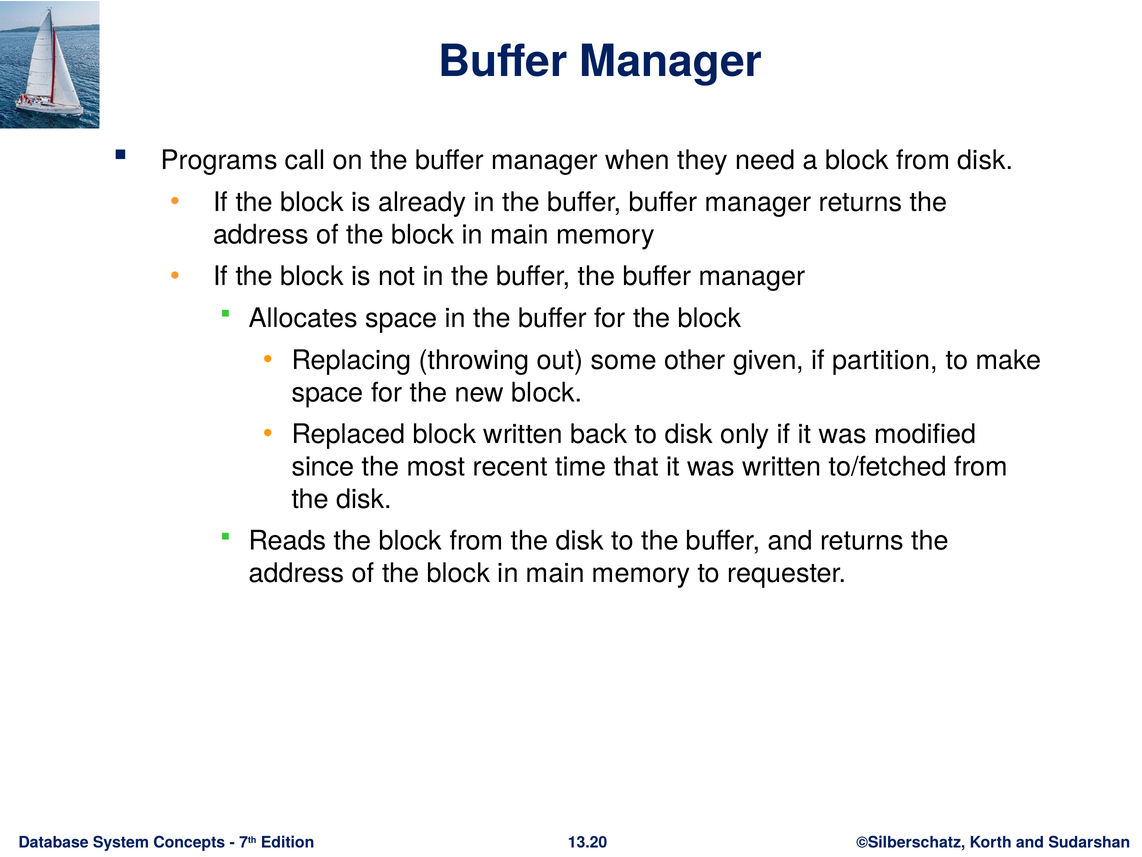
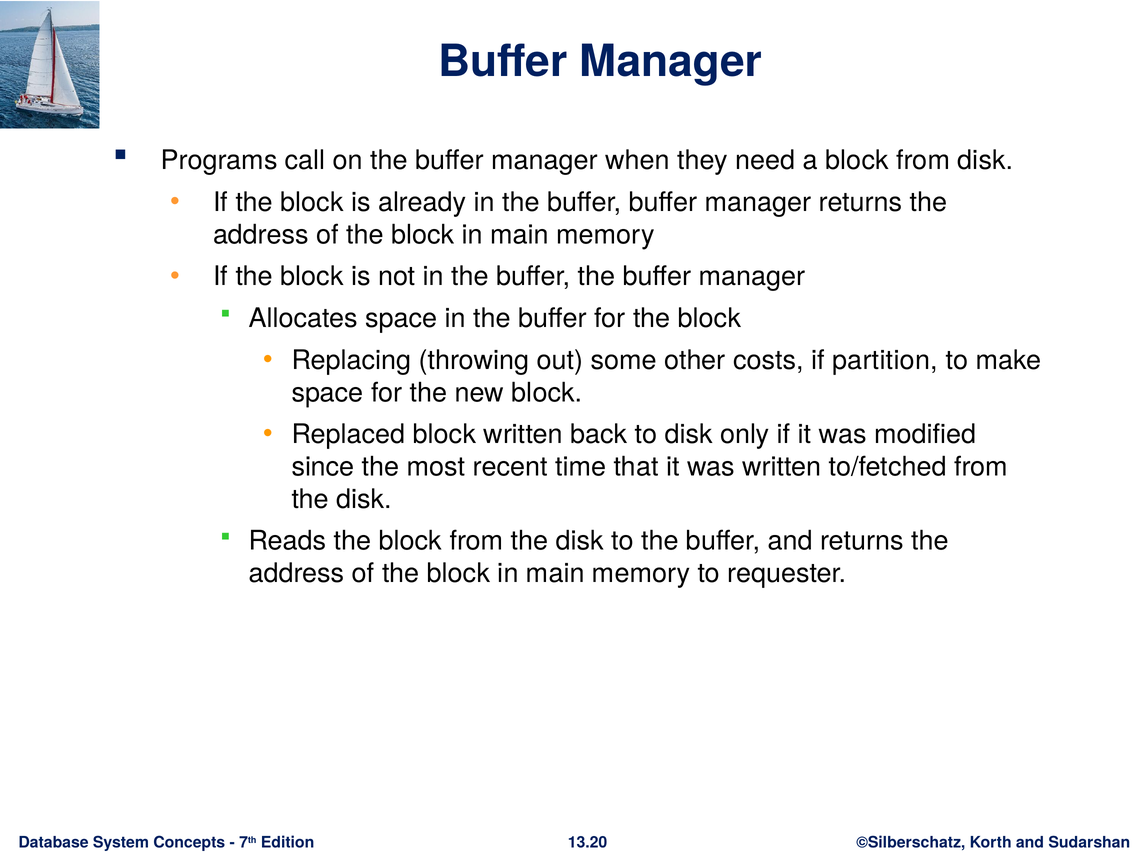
given: given -> costs
